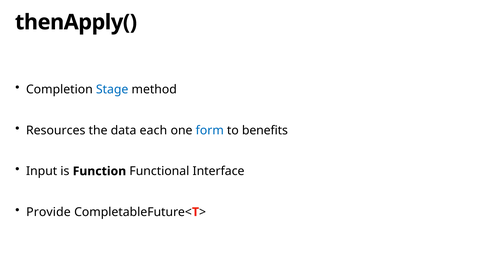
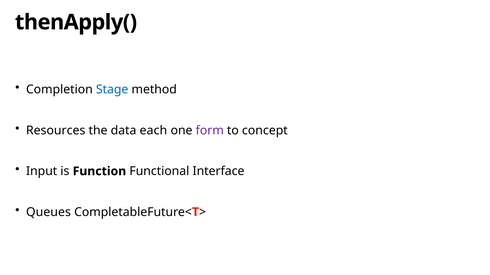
form colour: blue -> purple
benefits: benefits -> concept
Provide: Provide -> Queues
